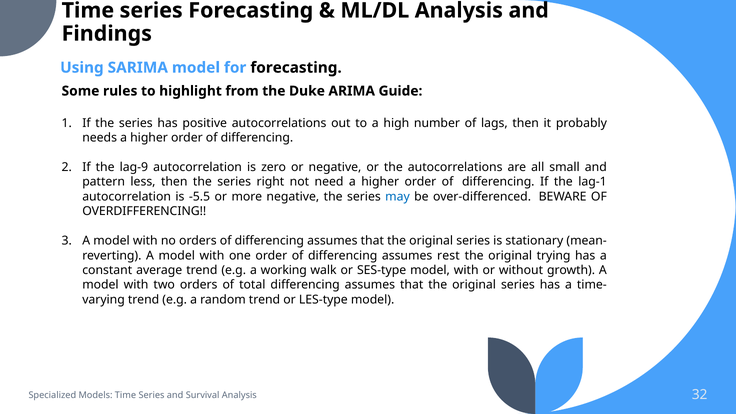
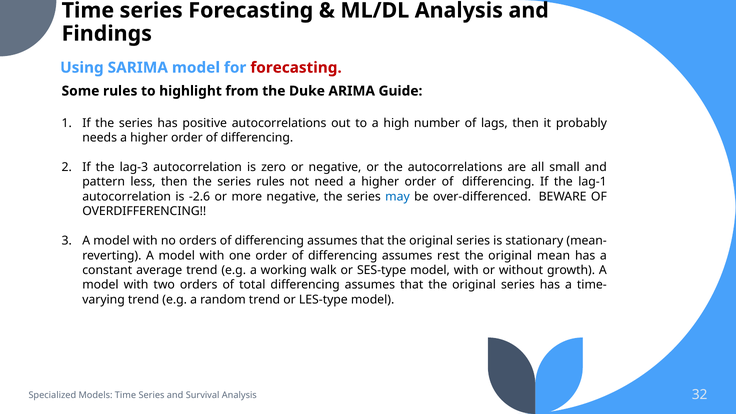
forecasting at (296, 68) colour: black -> red
lag-9: lag-9 -> lag-3
series right: right -> rules
-5.5: -5.5 -> -2.6
trying: trying -> mean
